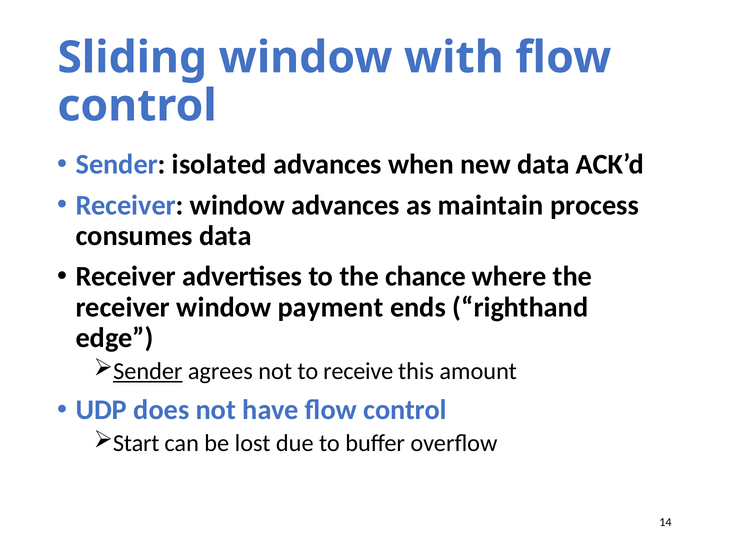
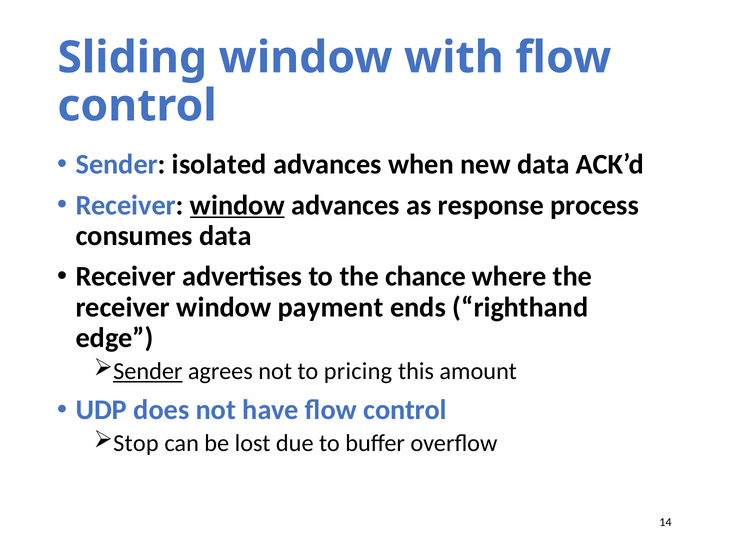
window at (237, 205) underline: none -> present
maintain: maintain -> response
receive: receive -> pricing
Start: Start -> Stop
